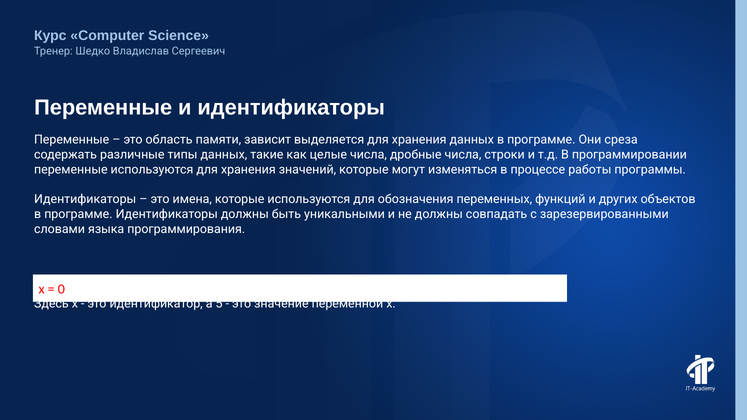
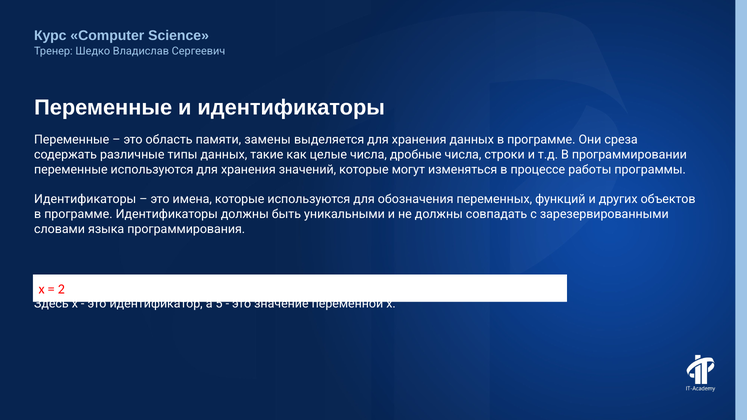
зависит: зависит -> замены
0: 0 -> 2
